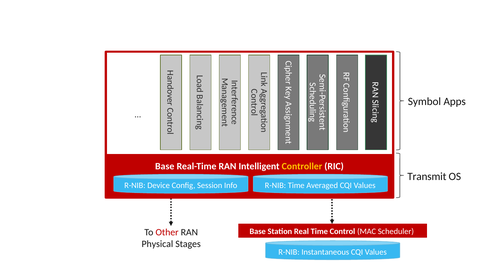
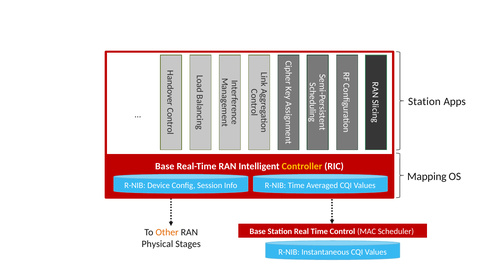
Symbol at (424, 102): Symbol -> Station
Transmit: Transmit -> Mapping
Other colour: red -> orange
